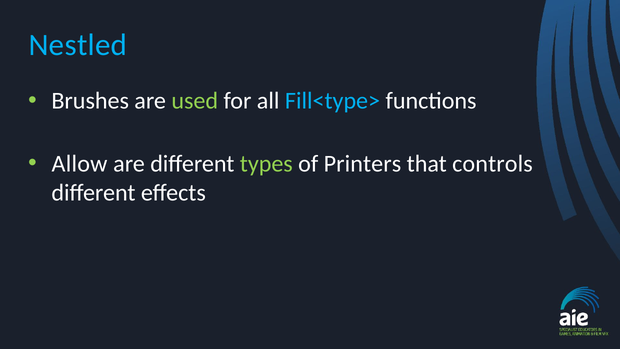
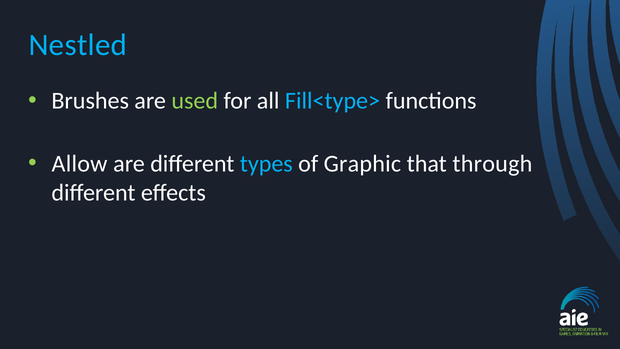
types colour: light green -> light blue
Printers: Printers -> Graphic
controls: controls -> through
